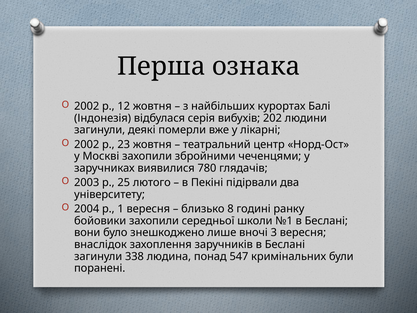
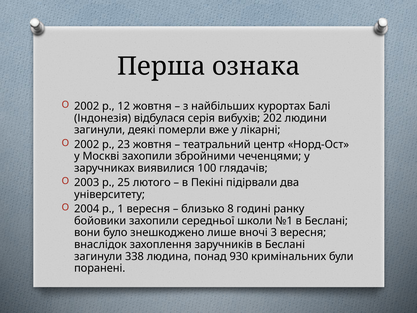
780: 780 -> 100
547: 547 -> 930
